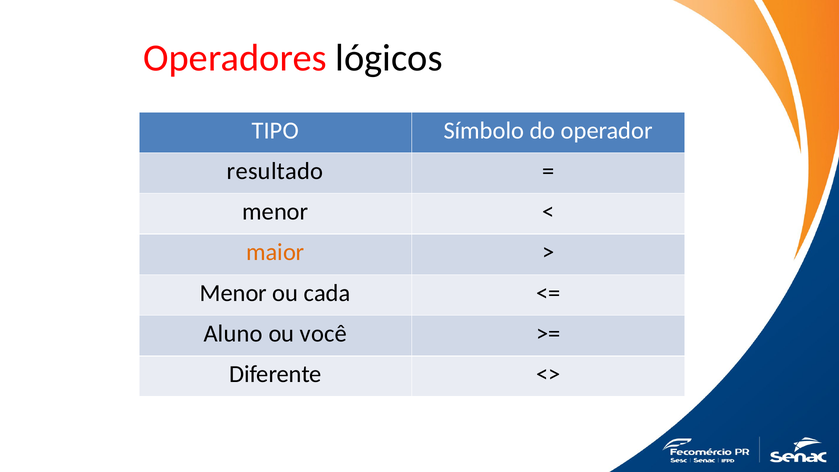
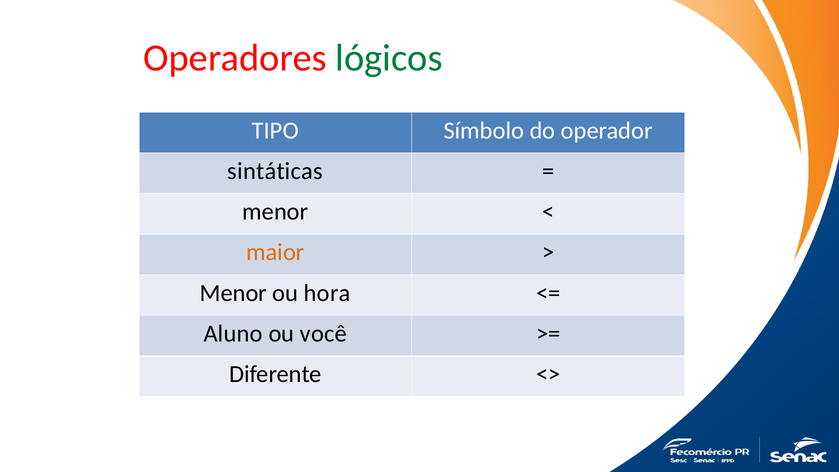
lógicos colour: black -> green
resultado: resultado -> sintáticas
cada: cada -> hora
